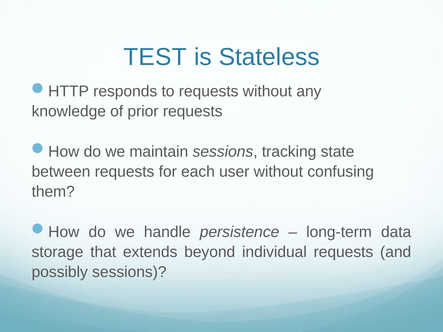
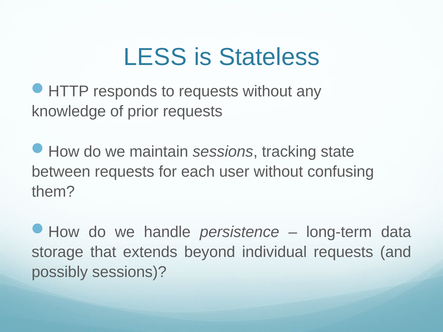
TEST: TEST -> LESS
